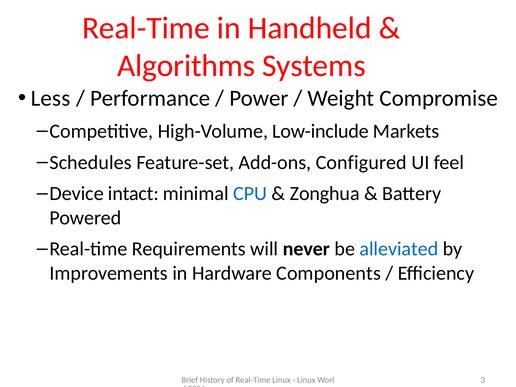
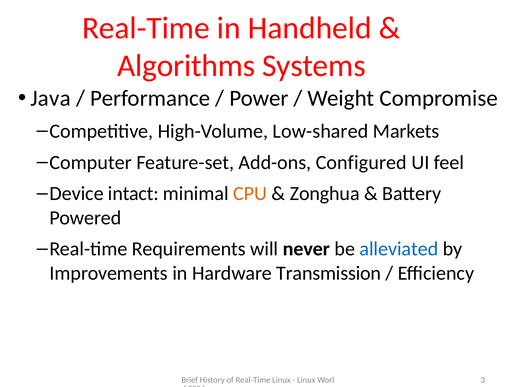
Less: Less -> Java
Low-include: Low-include -> Low-shared
Schedules: Schedules -> Computer
CPU colour: blue -> orange
Components: Components -> Transmission
